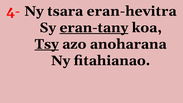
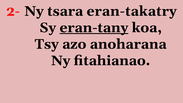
4-: 4- -> 2-
eran-hevitra: eran-hevitra -> eran-takatry
Tsy underline: present -> none
